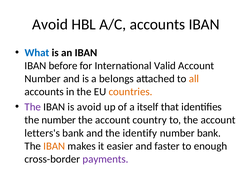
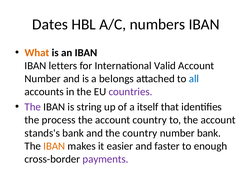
Avoid at (50, 24): Avoid -> Dates
A/C accounts: accounts -> numbers
What colour: blue -> orange
before: before -> letters
all colour: orange -> blue
countries colour: orange -> purple
is avoid: avoid -> string
the number: number -> process
letters's: letters's -> stands's
the identify: identify -> country
